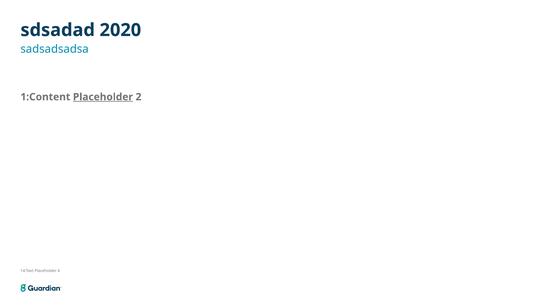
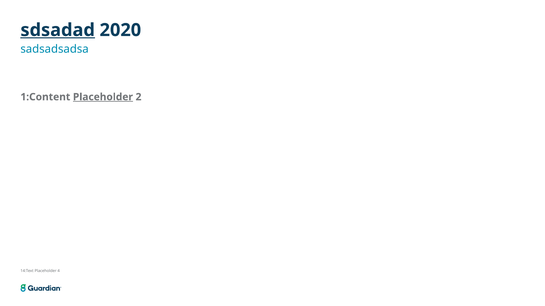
sdsadad underline: none -> present
